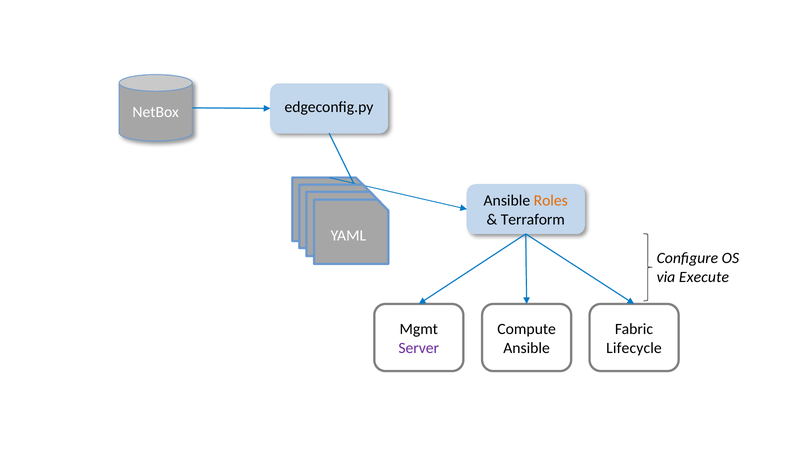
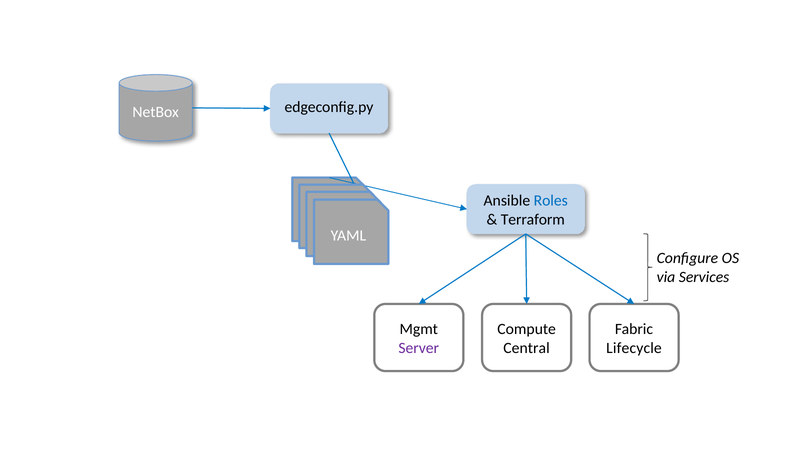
Roles colour: orange -> blue
Execute: Execute -> Services
Ansible at (527, 348): Ansible -> Central
